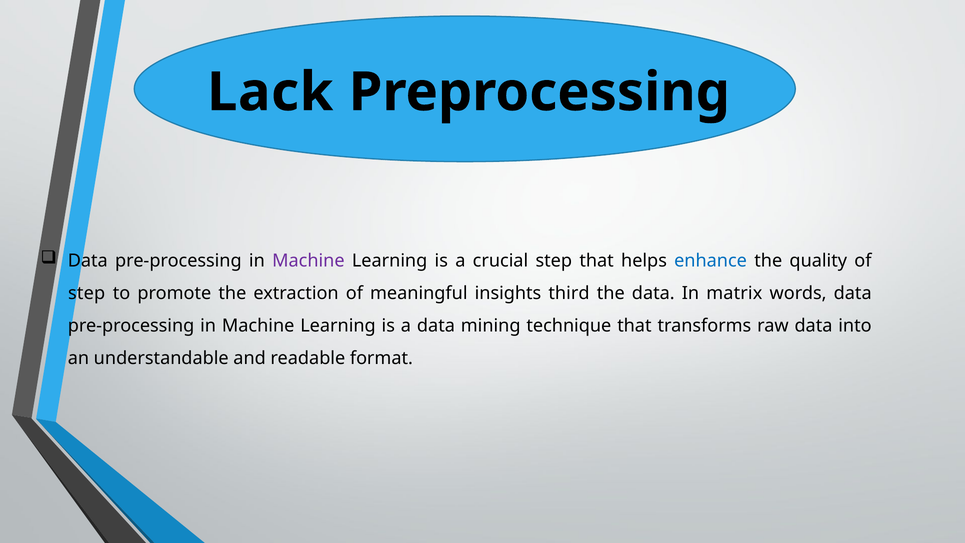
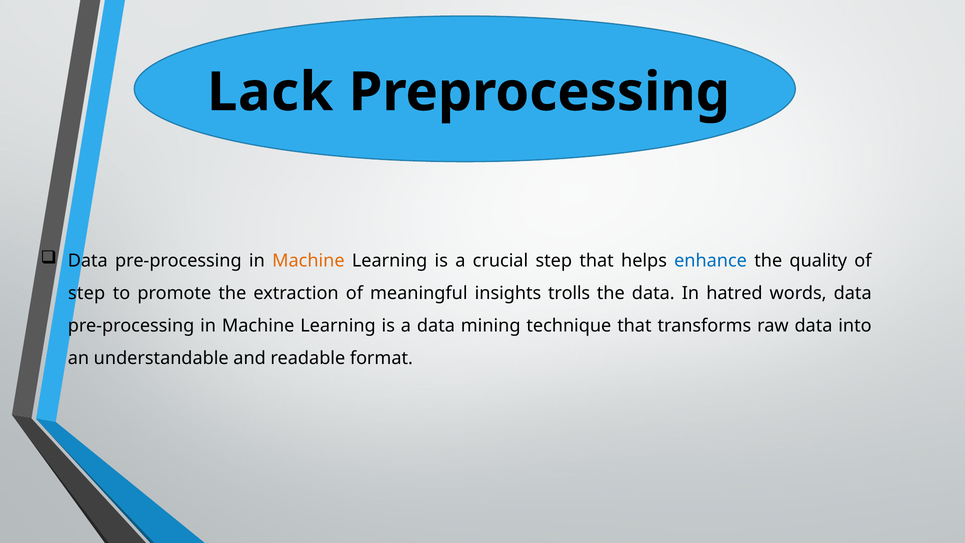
Machine at (308, 261) colour: purple -> orange
third: third -> trolls
matrix: matrix -> hatred
